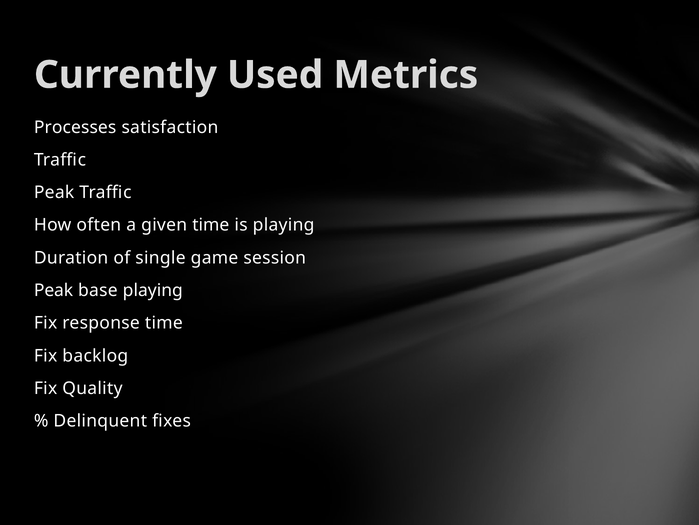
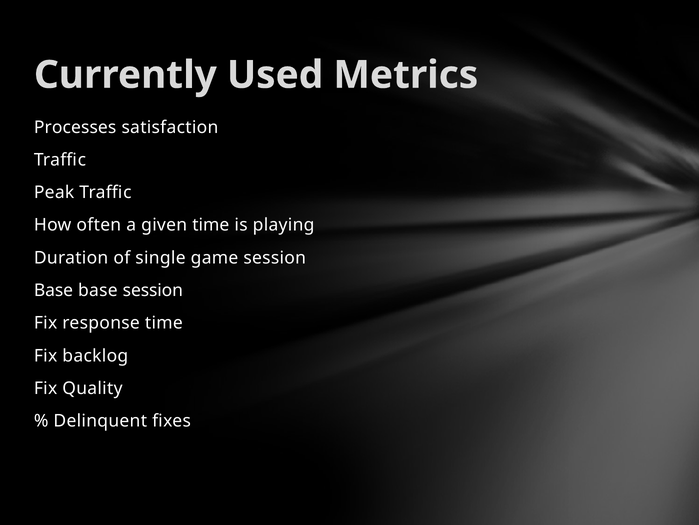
Peak at (54, 290): Peak -> Base
base playing: playing -> session
